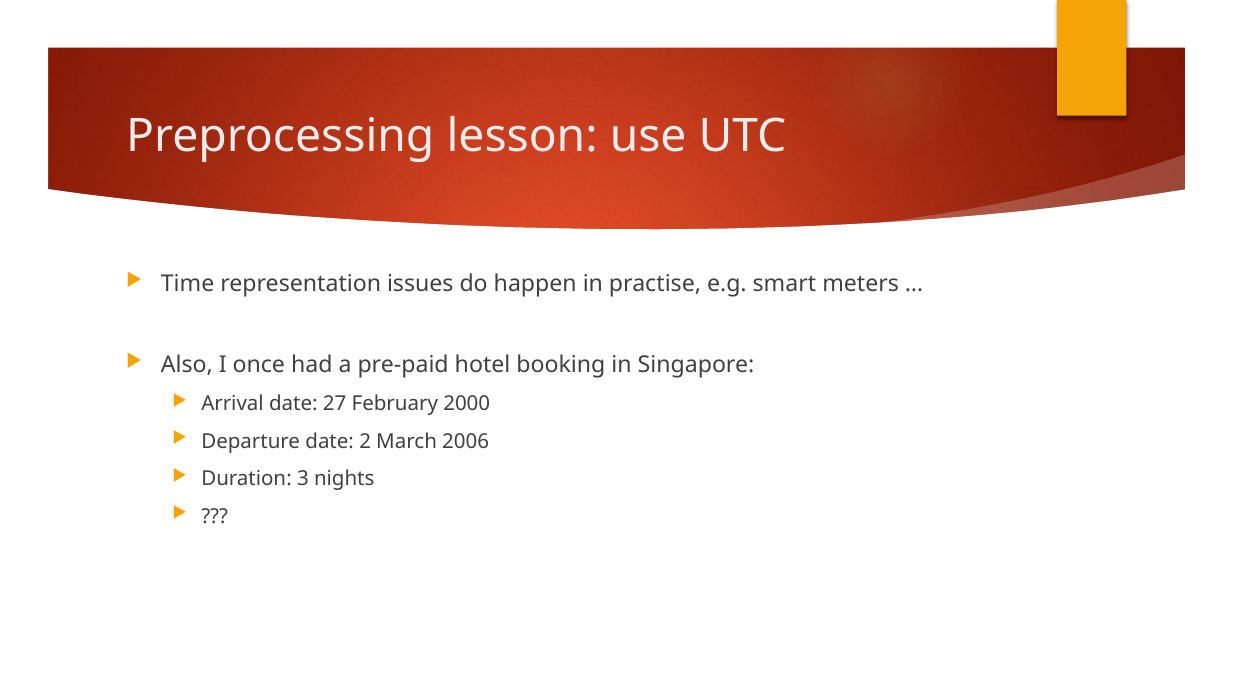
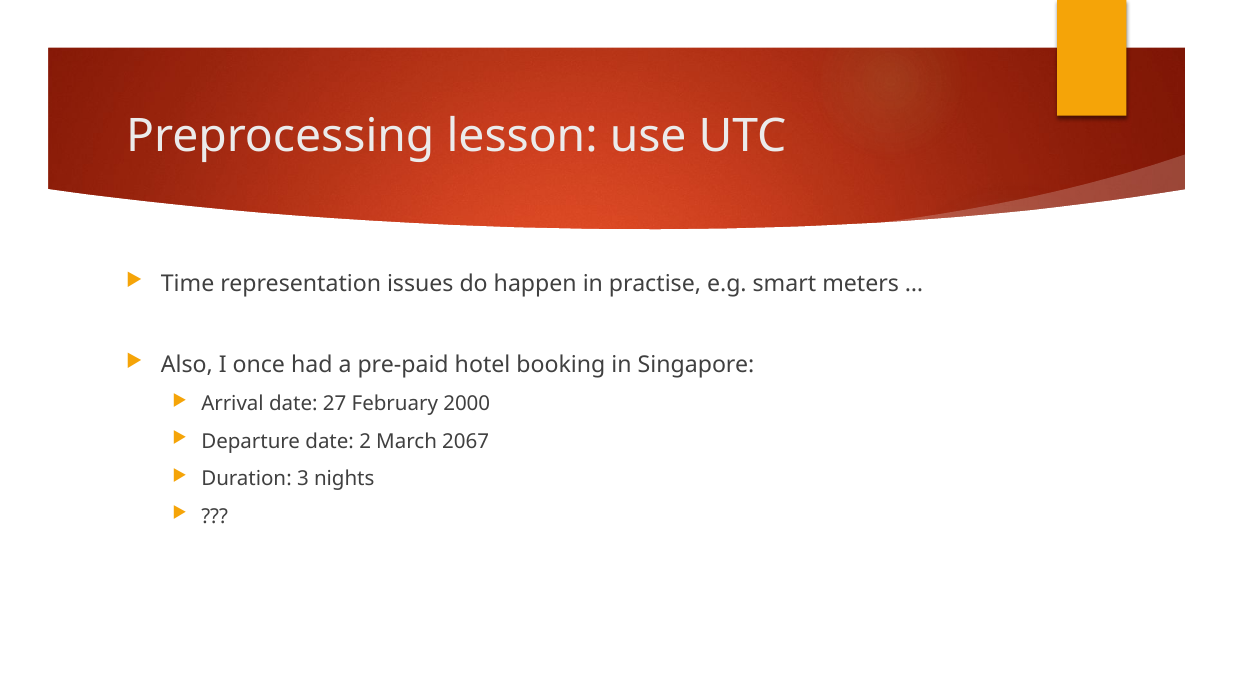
2006: 2006 -> 2067
